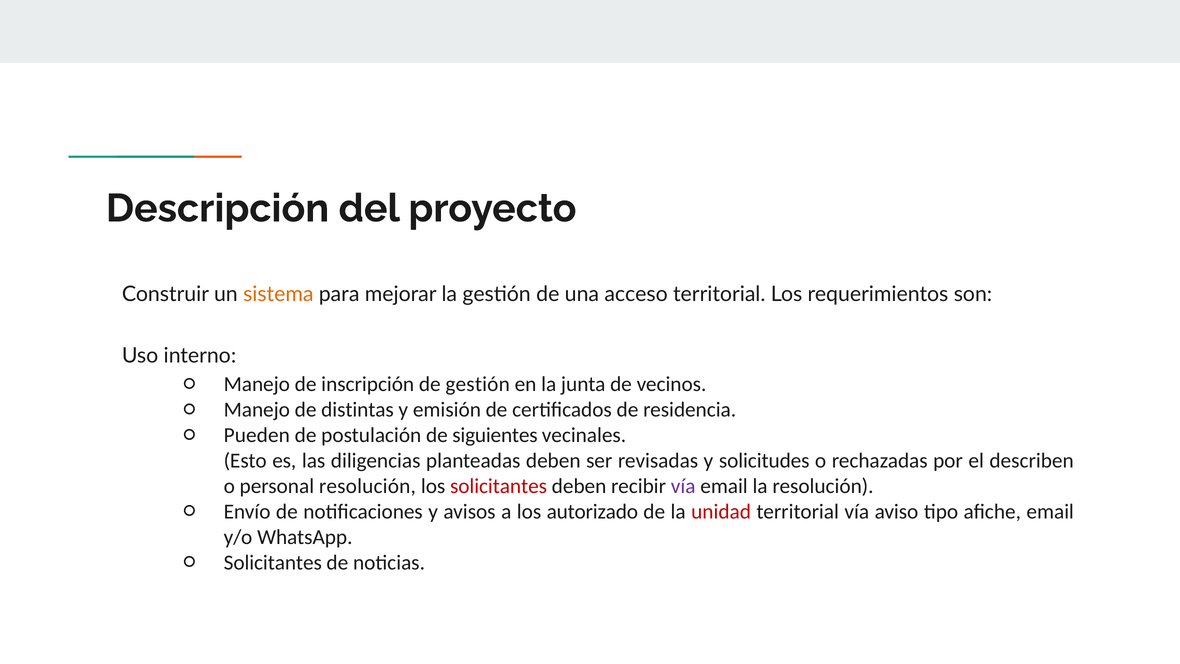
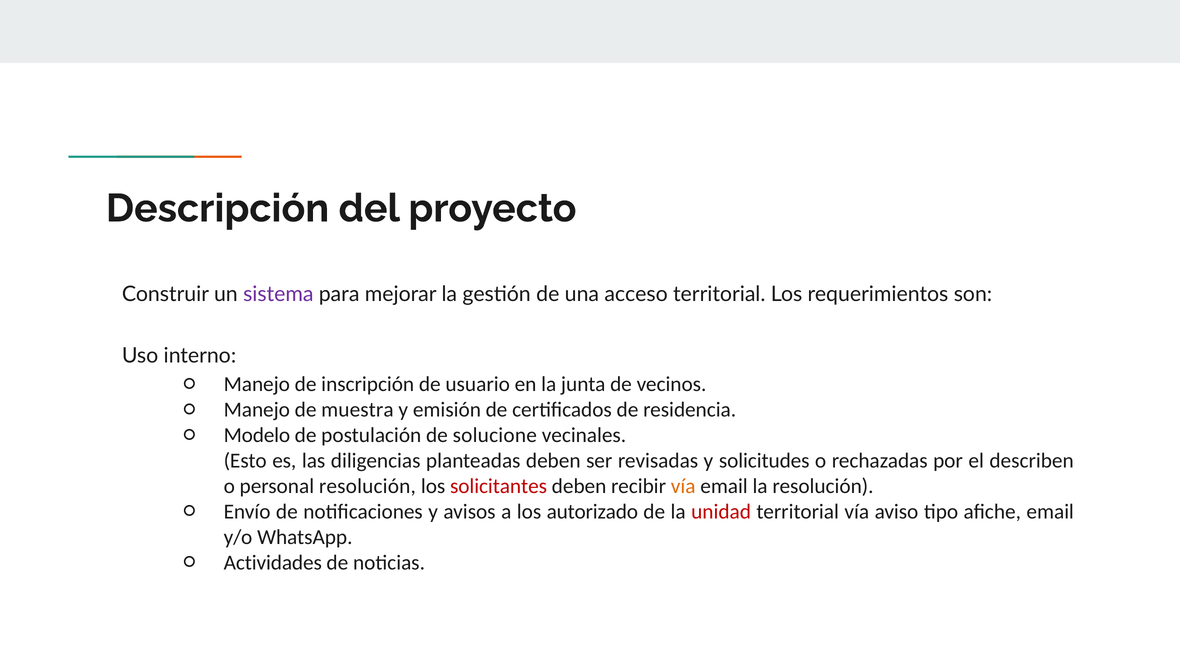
sistema colour: orange -> purple
de gestión: gestión -> usuario
distintas: distintas -> muestra
Pueden: Pueden -> Modelo
siguientes: siguientes -> solucione
vía at (683, 486) colour: purple -> orange
Solicitantes at (273, 562): Solicitantes -> Actividades
